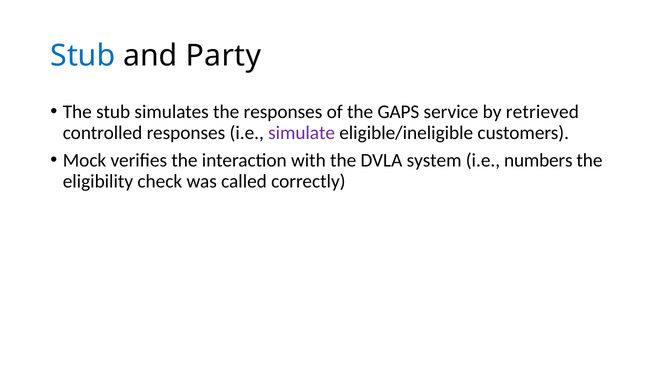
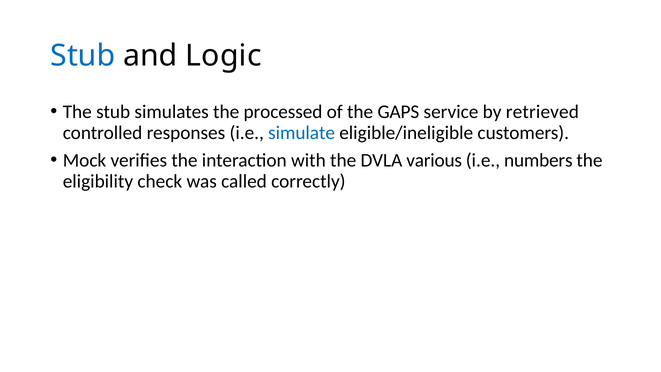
Party: Party -> Logic
the responses: responses -> processed
simulate colour: purple -> blue
system: system -> various
